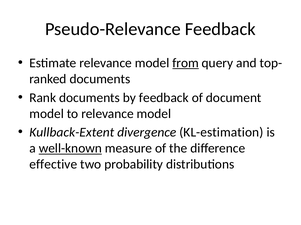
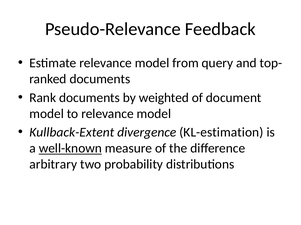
from underline: present -> none
by feedback: feedback -> weighted
effective: effective -> arbitrary
